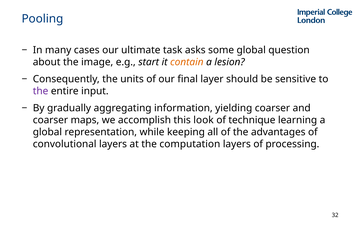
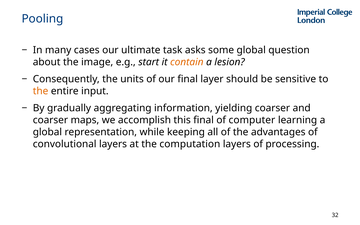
the at (41, 91) colour: purple -> orange
this look: look -> final
technique: technique -> computer
